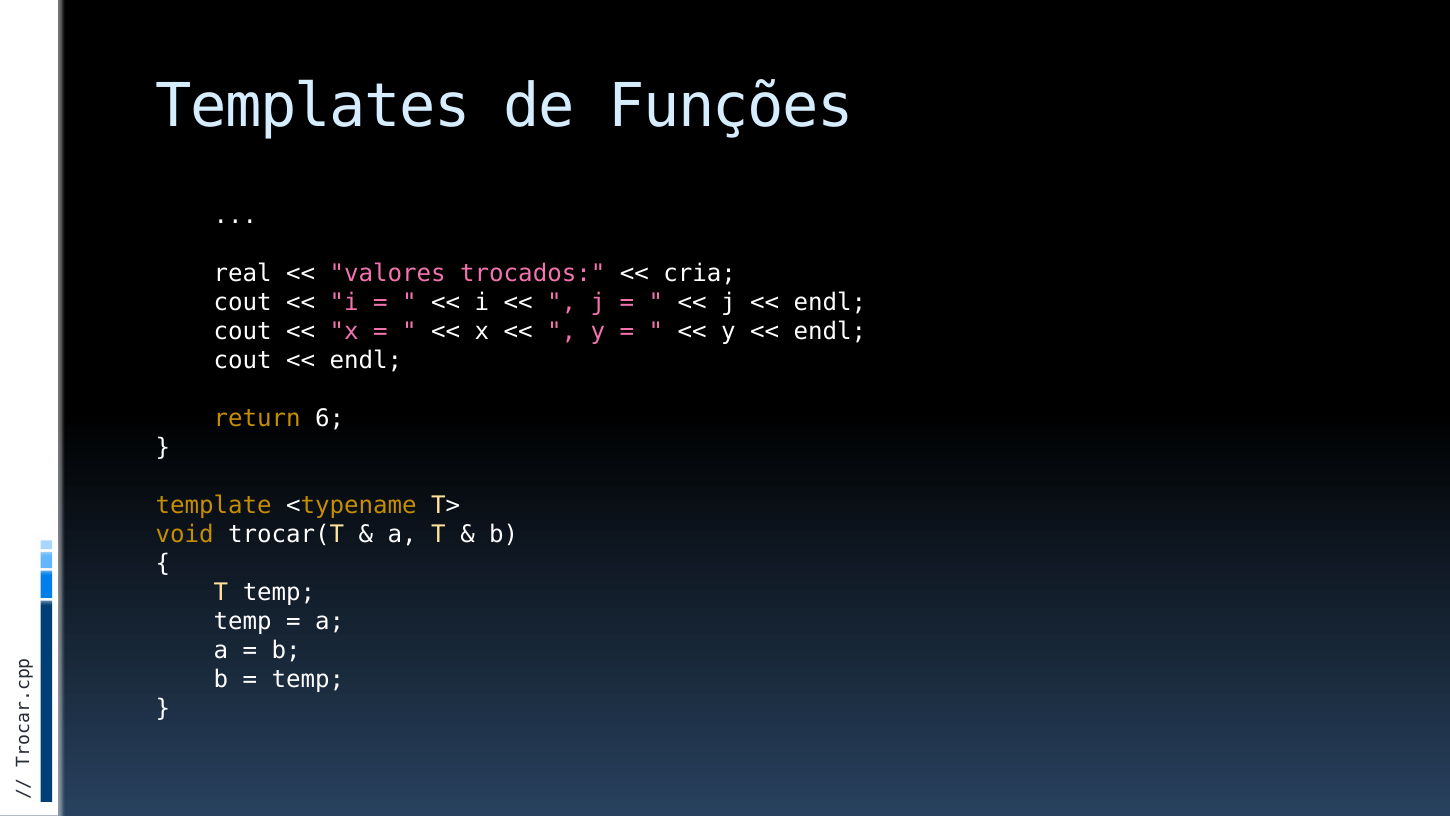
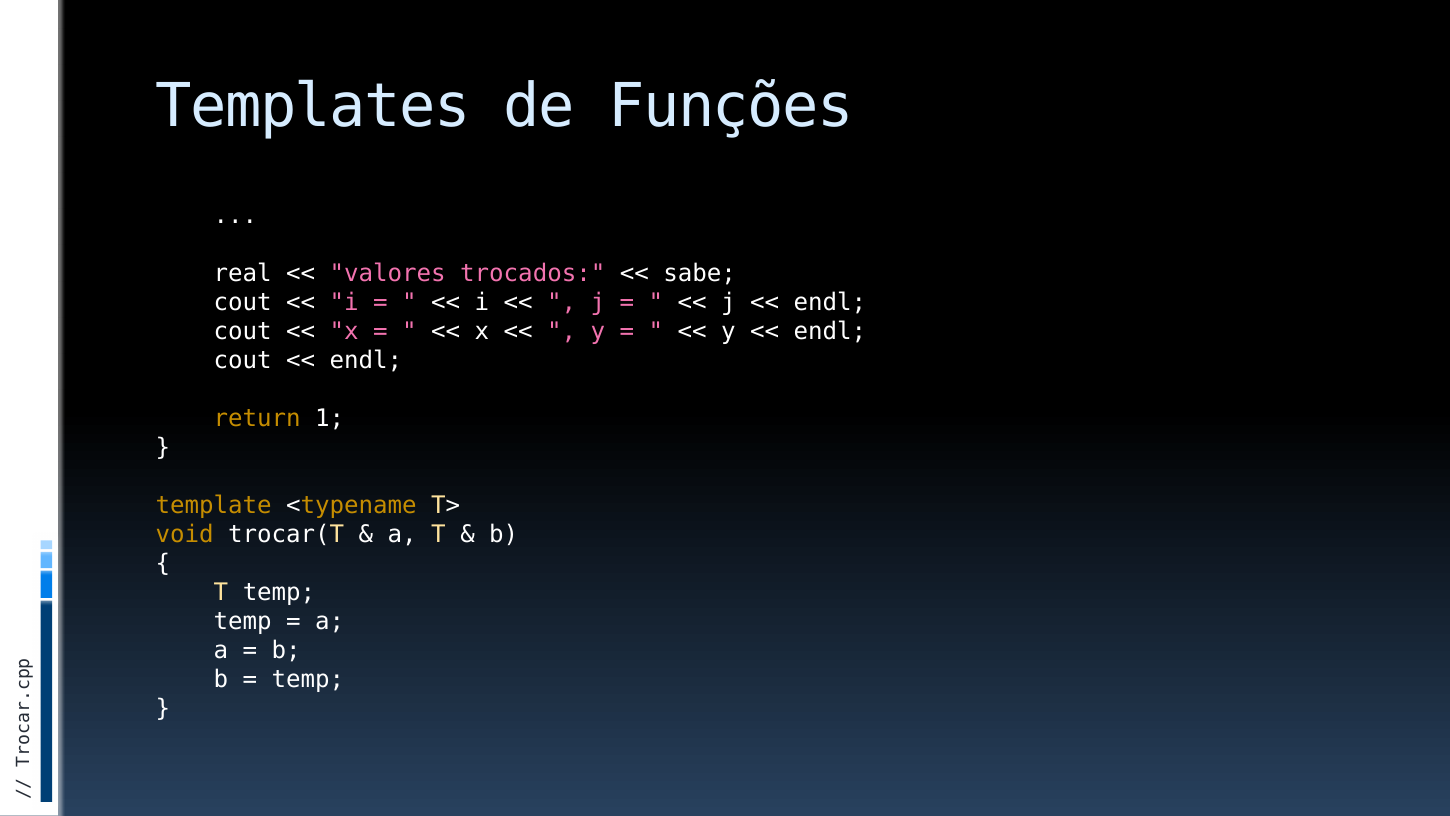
cria: cria -> sabe
6: 6 -> 1
